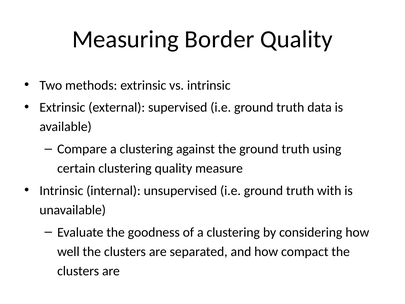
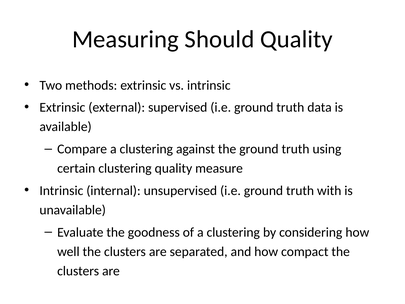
Border: Border -> Should
